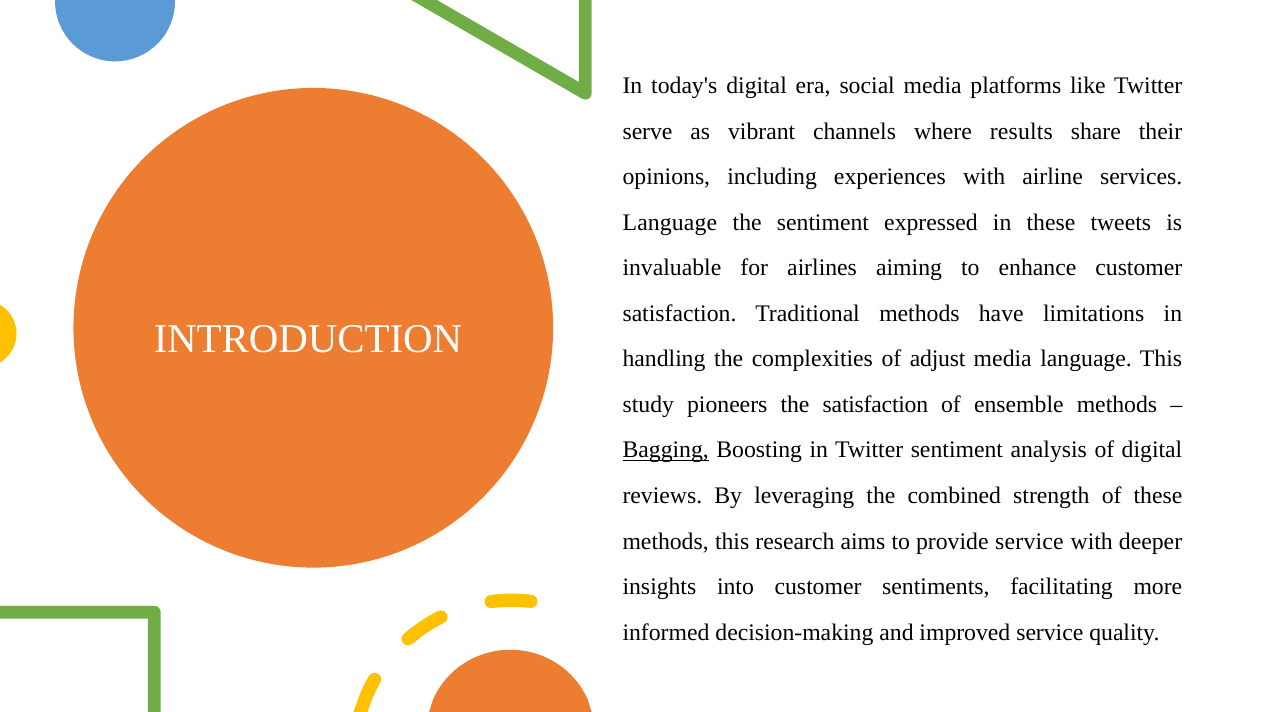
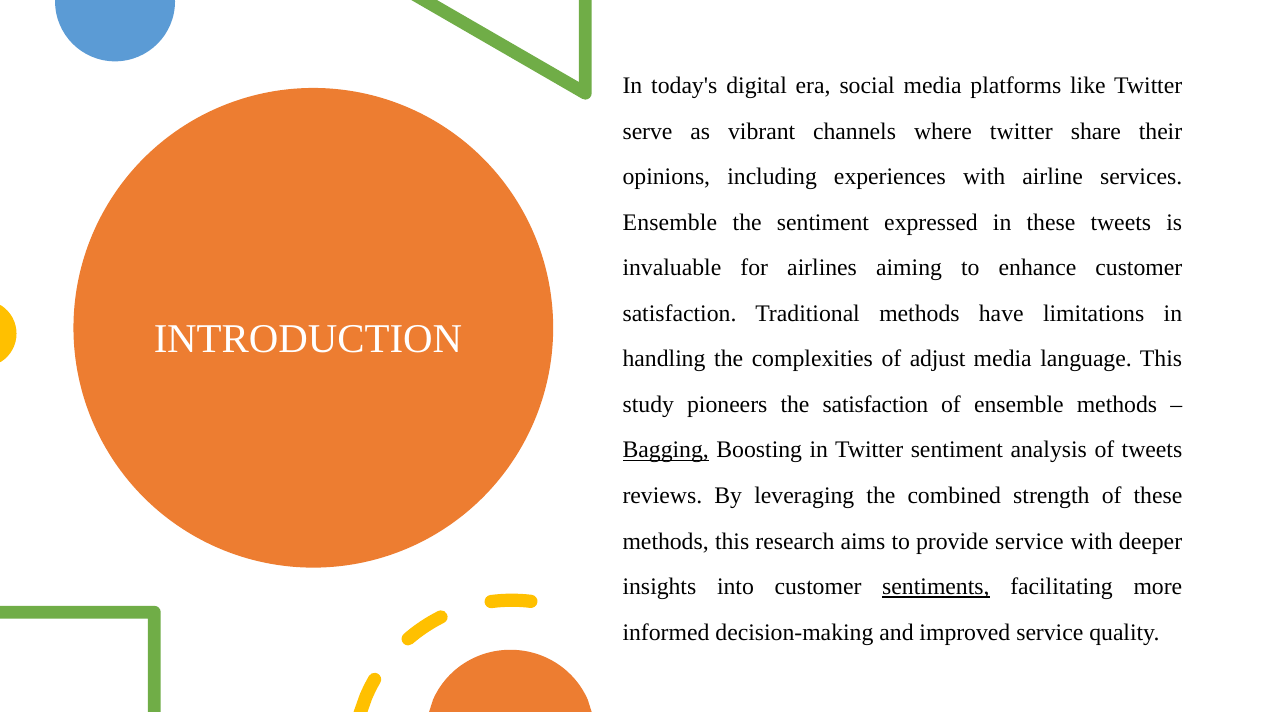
where results: results -> twitter
Language at (670, 222): Language -> Ensemble
of digital: digital -> tweets
sentiments underline: none -> present
